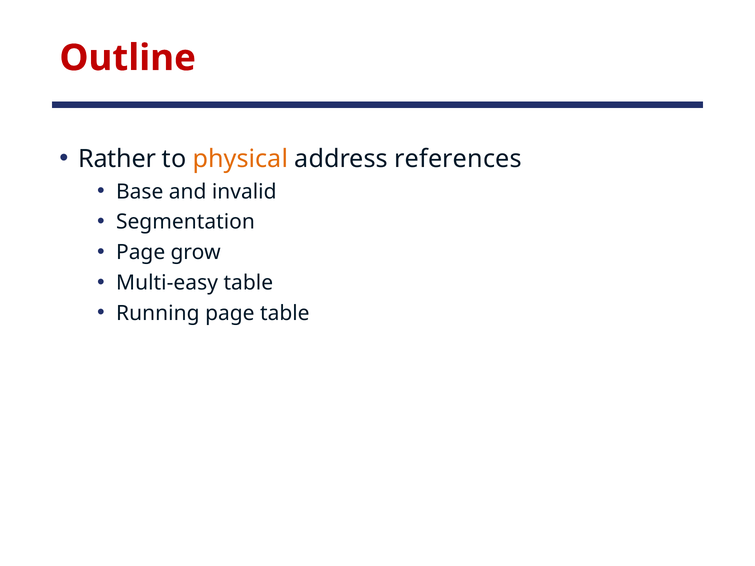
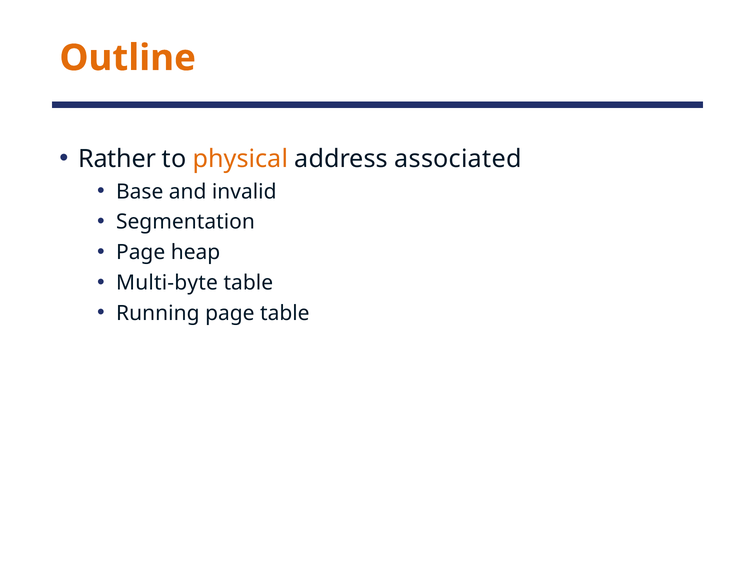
Outline colour: red -> orange
references: references -> associated
grow: grow -> heap
Multi-easy: Multi-easy -> Multi-byte
